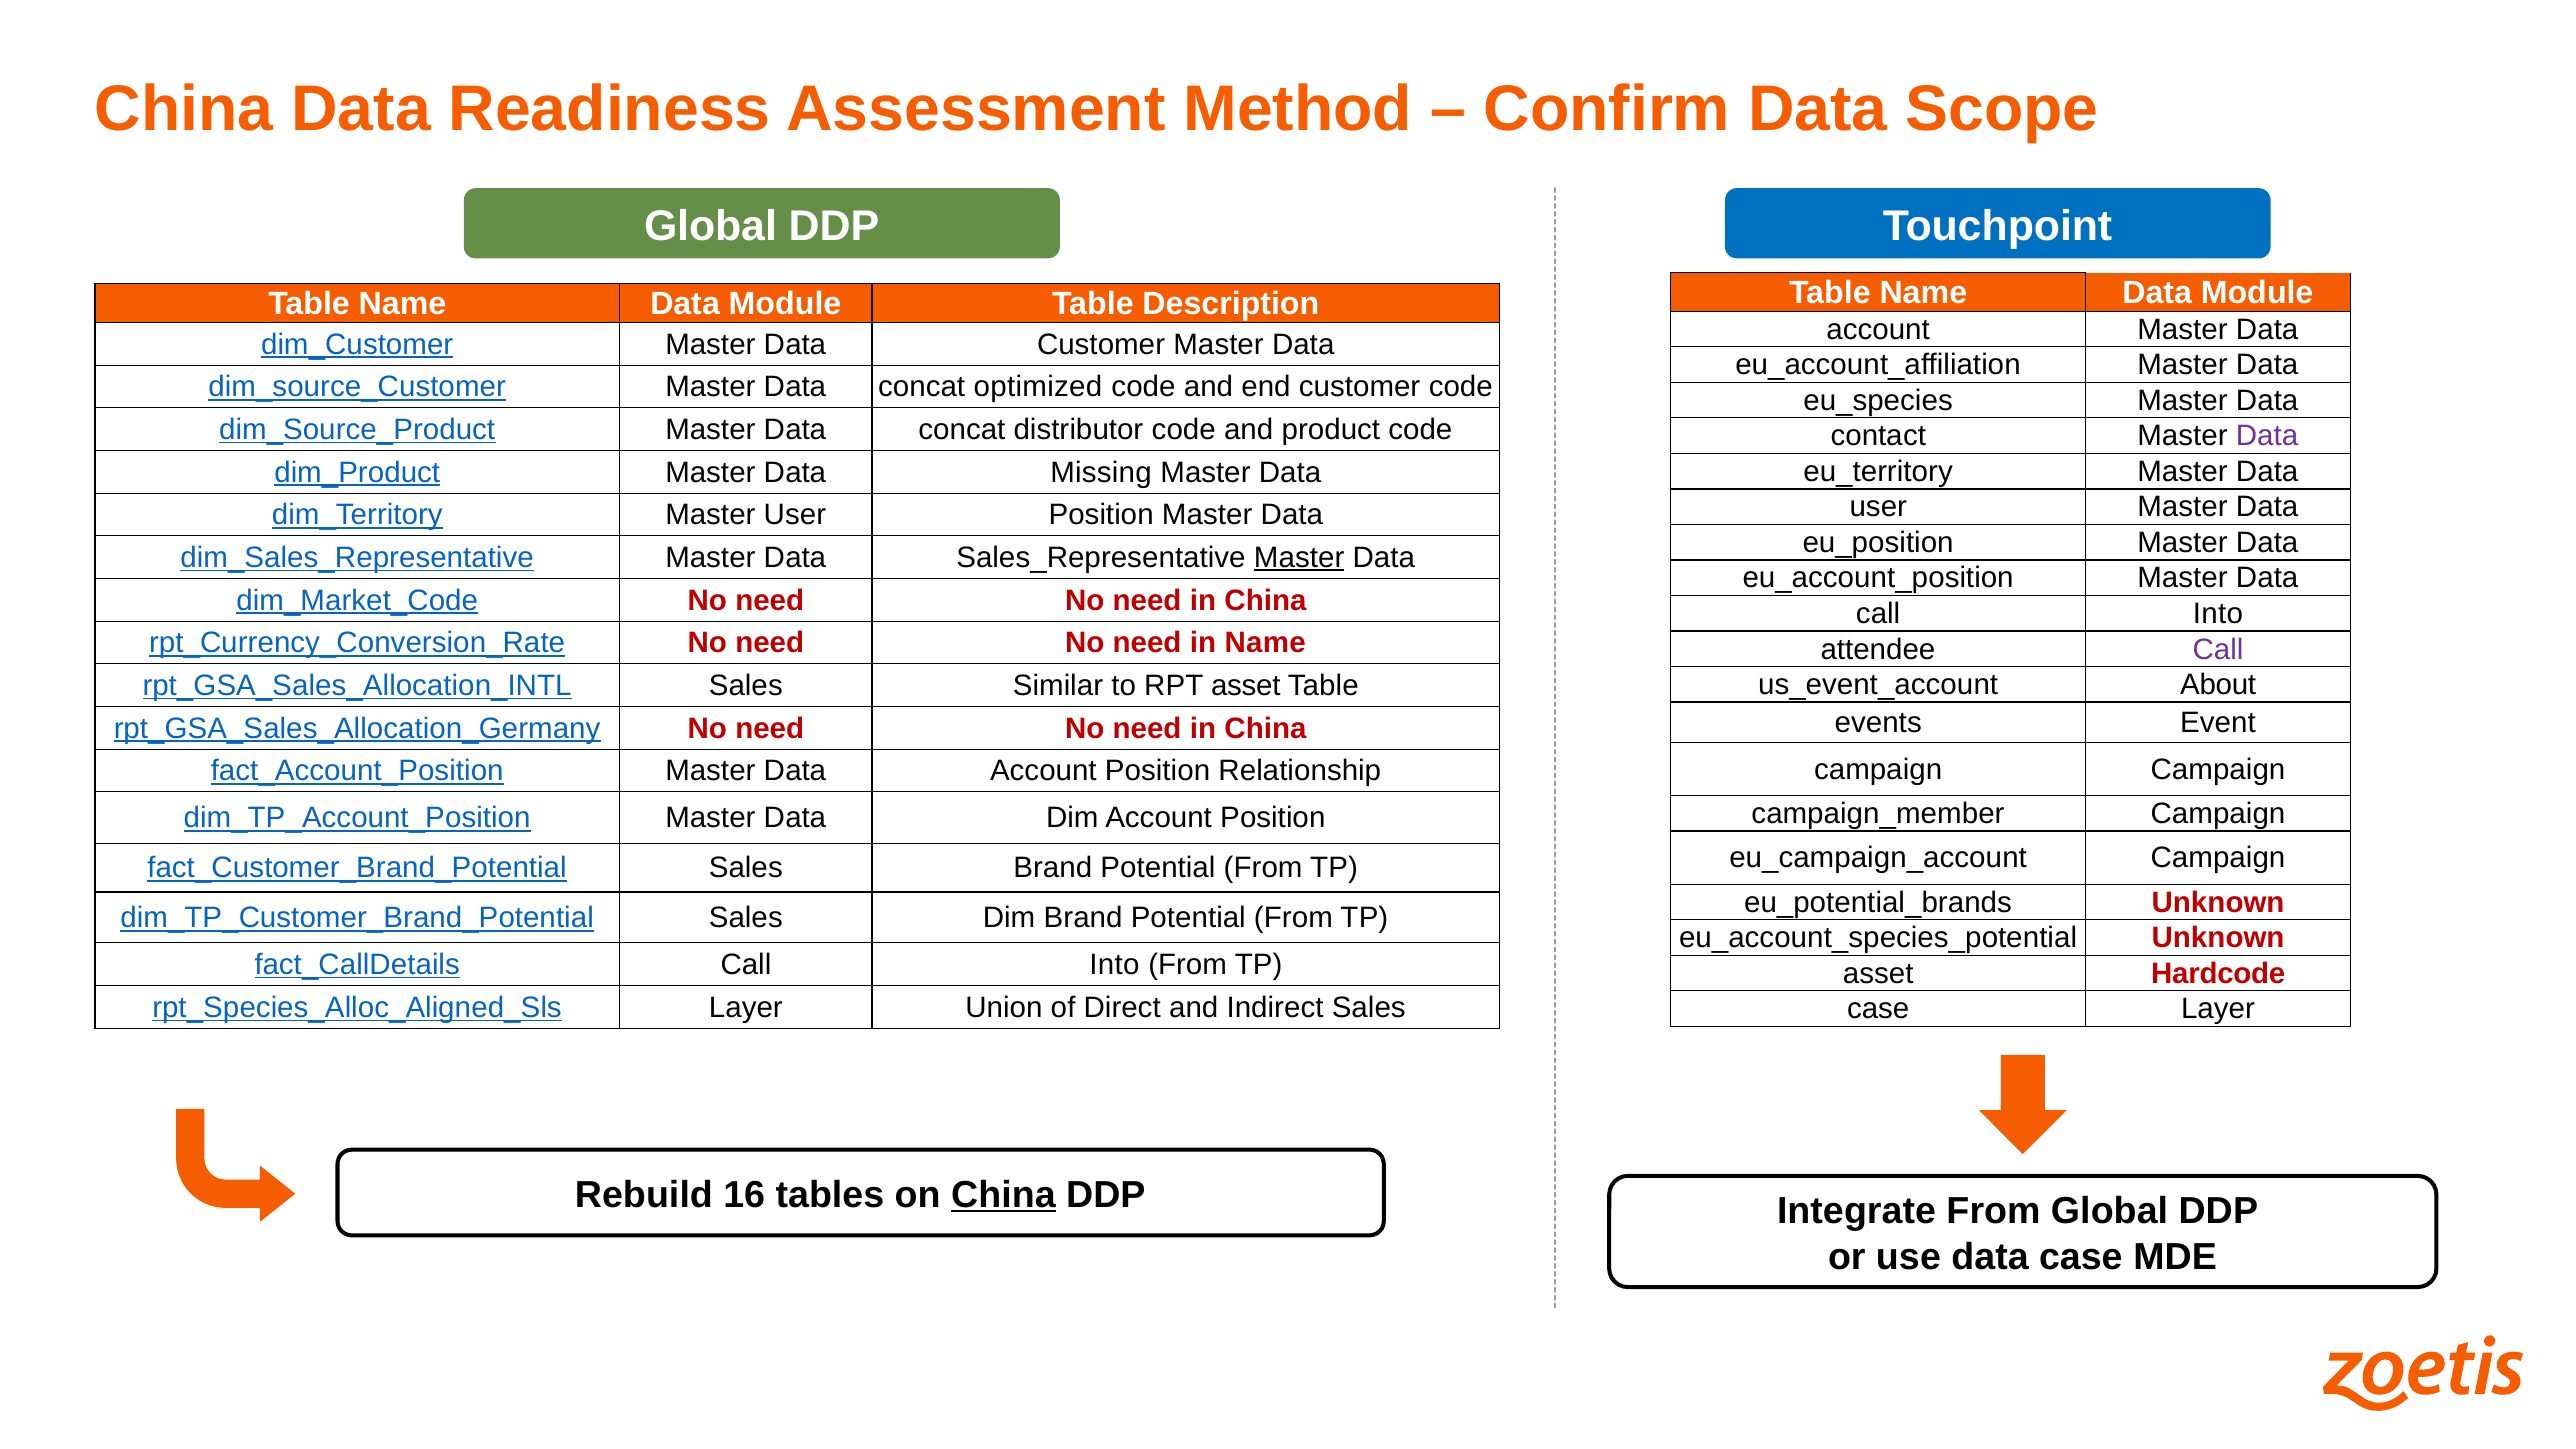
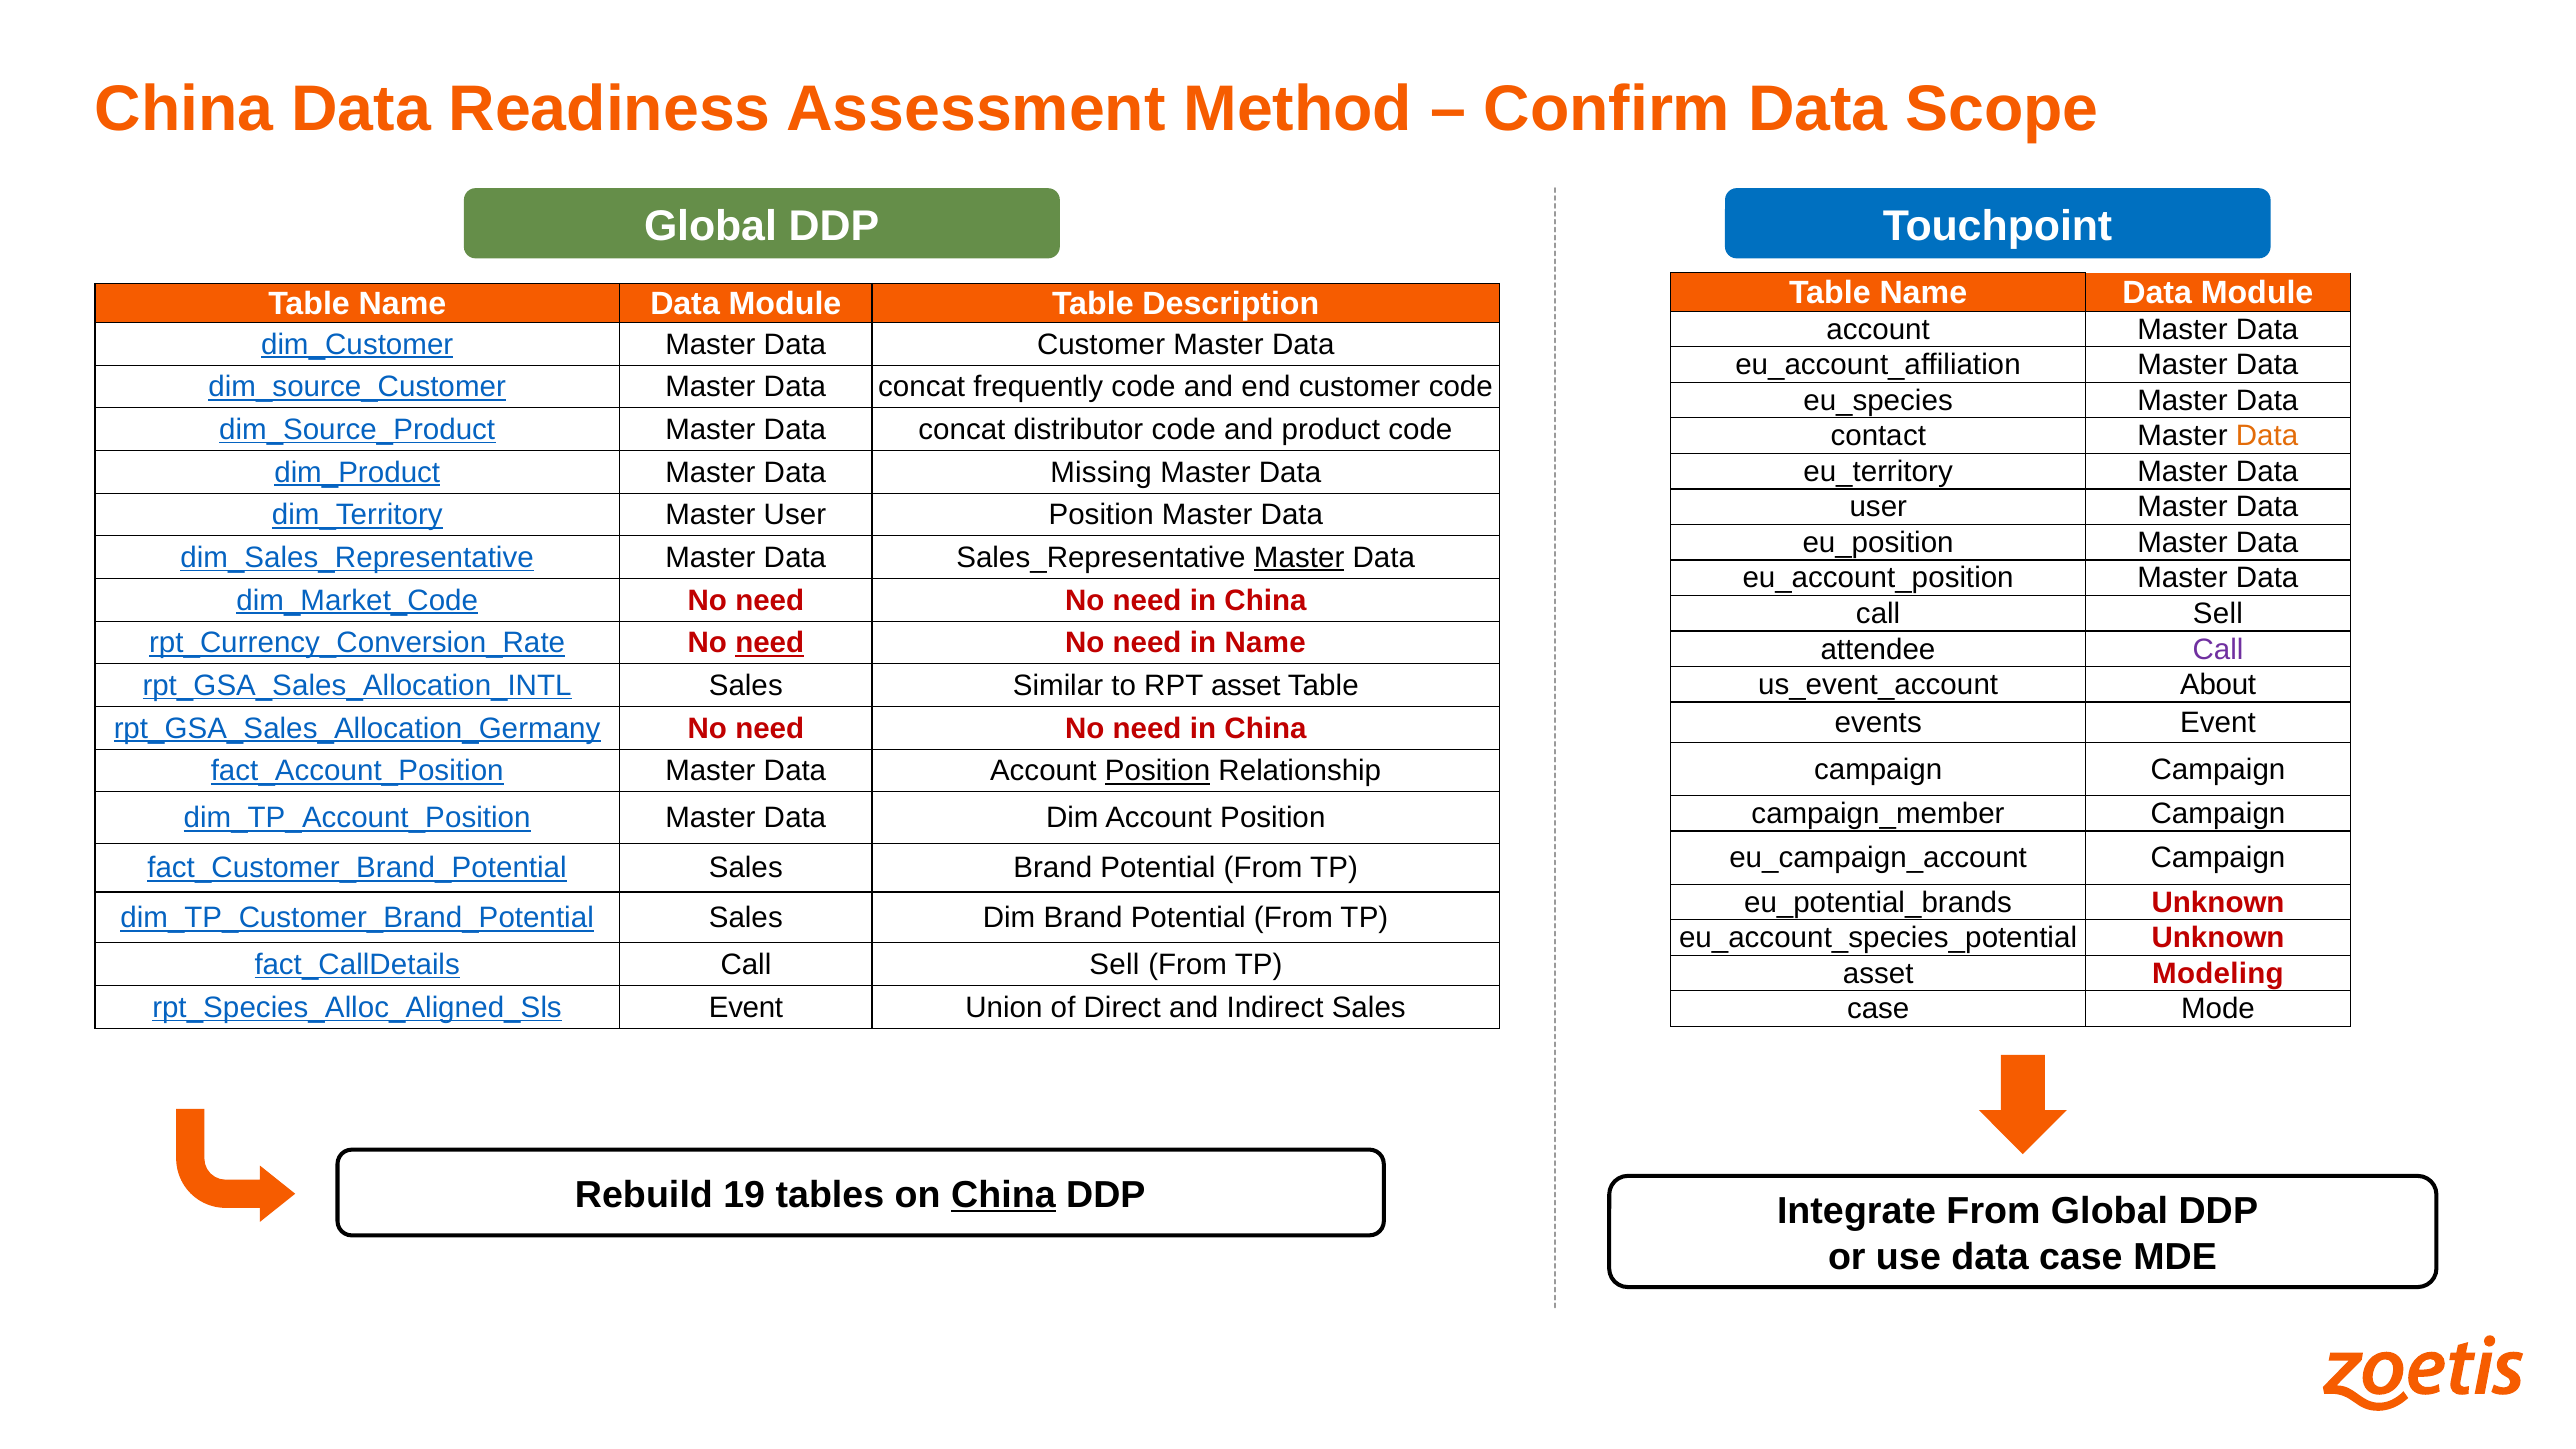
optimized: optimized -> frequently
Data at (2267, 436) colour: purple -> orange
Into at (2218, 614): Into -> Sell
need at (770, 643) underline: none -> present
Position at (1158, 771) underline: none -> present
Into at (1115, 965): Into -> Sell
Hardcode: Hardcode -> Modeling
Layer at (746, 1007): Layer -> Event
case Layer: Layer -> Mode
16: 16 -> 19
